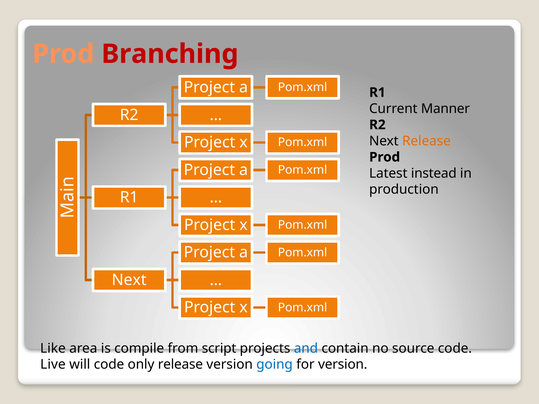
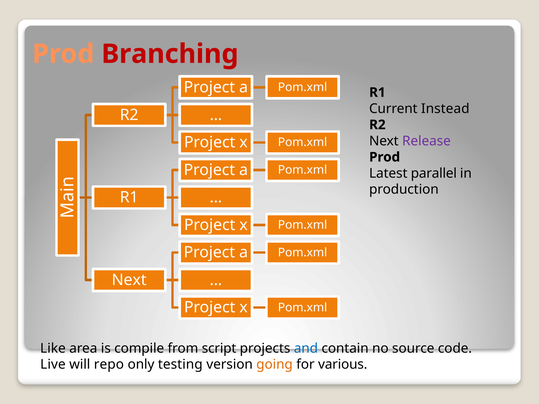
Manner: Manner -> Instead
Release at (426, 141) colour: orange -> purple
instead: instead -> parallel
will code: code -> repo
only release: release -> testing
going colour: blue -> orange
for version: version -> various
